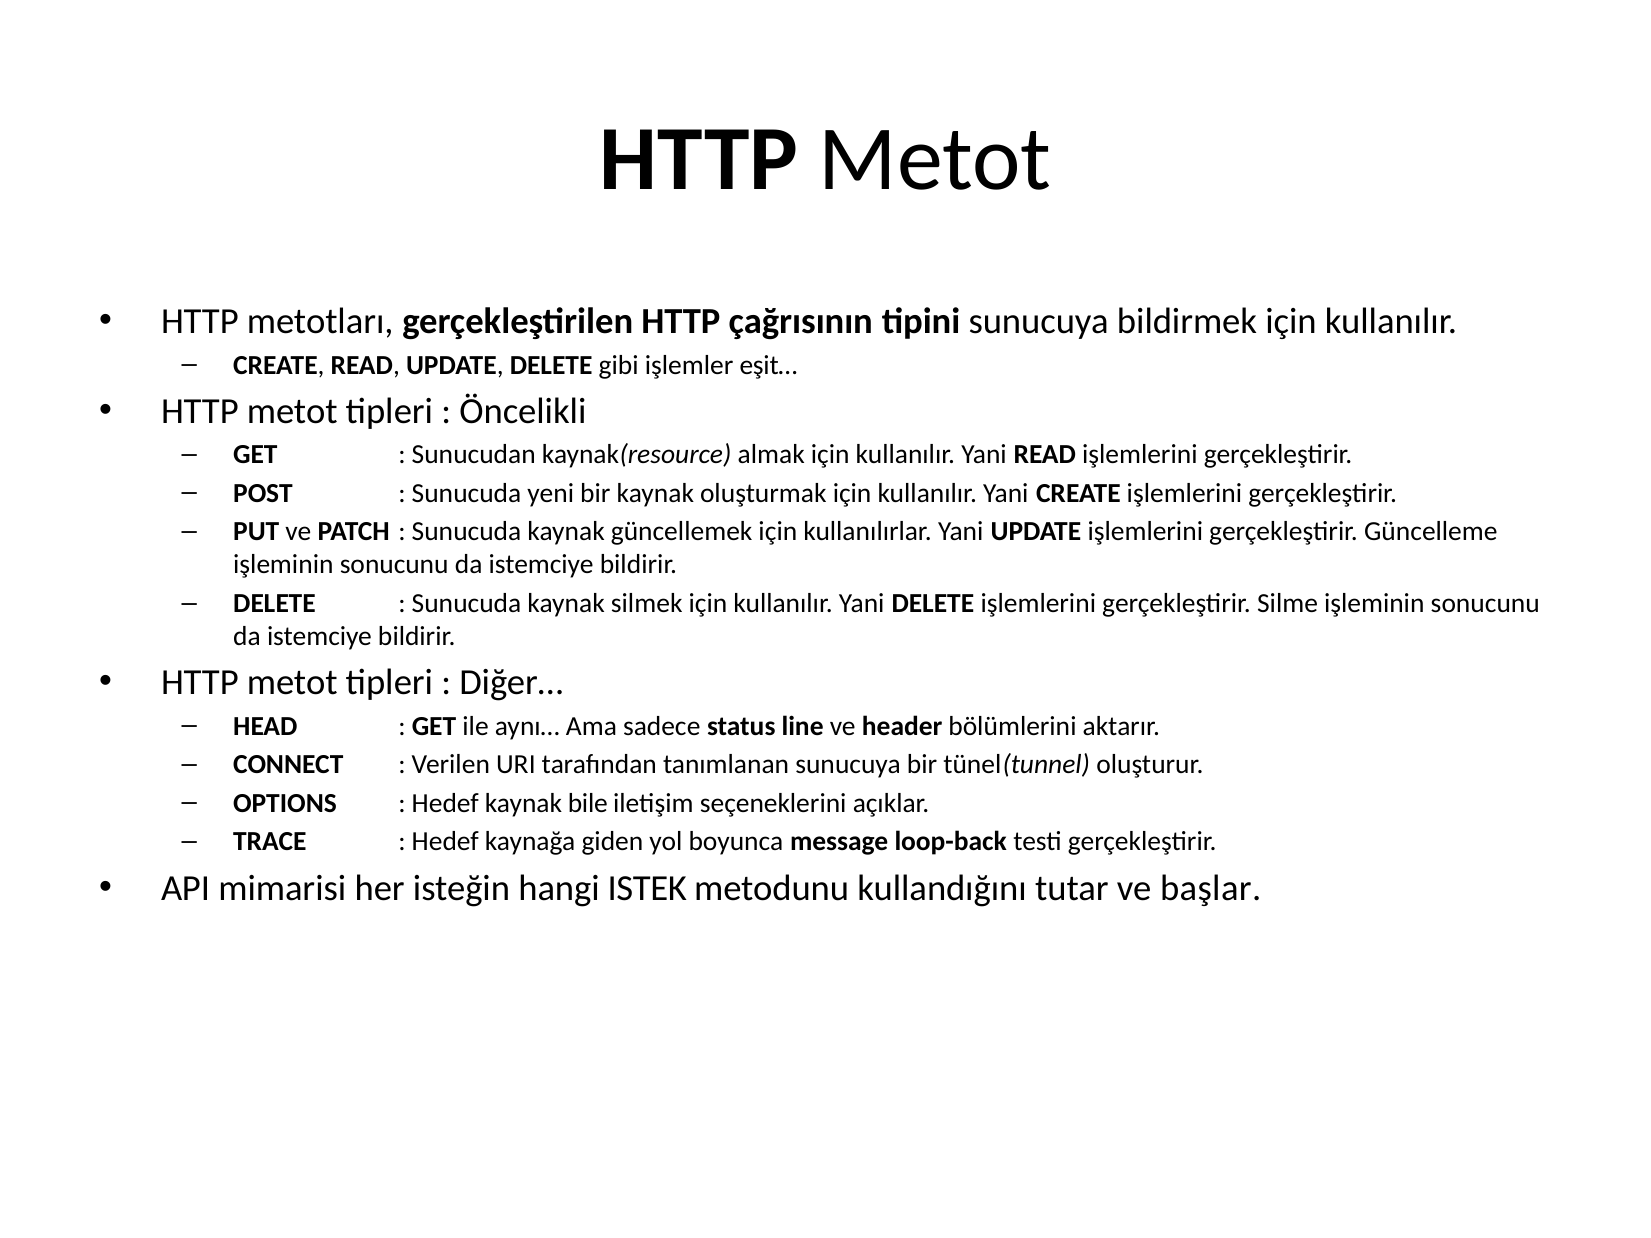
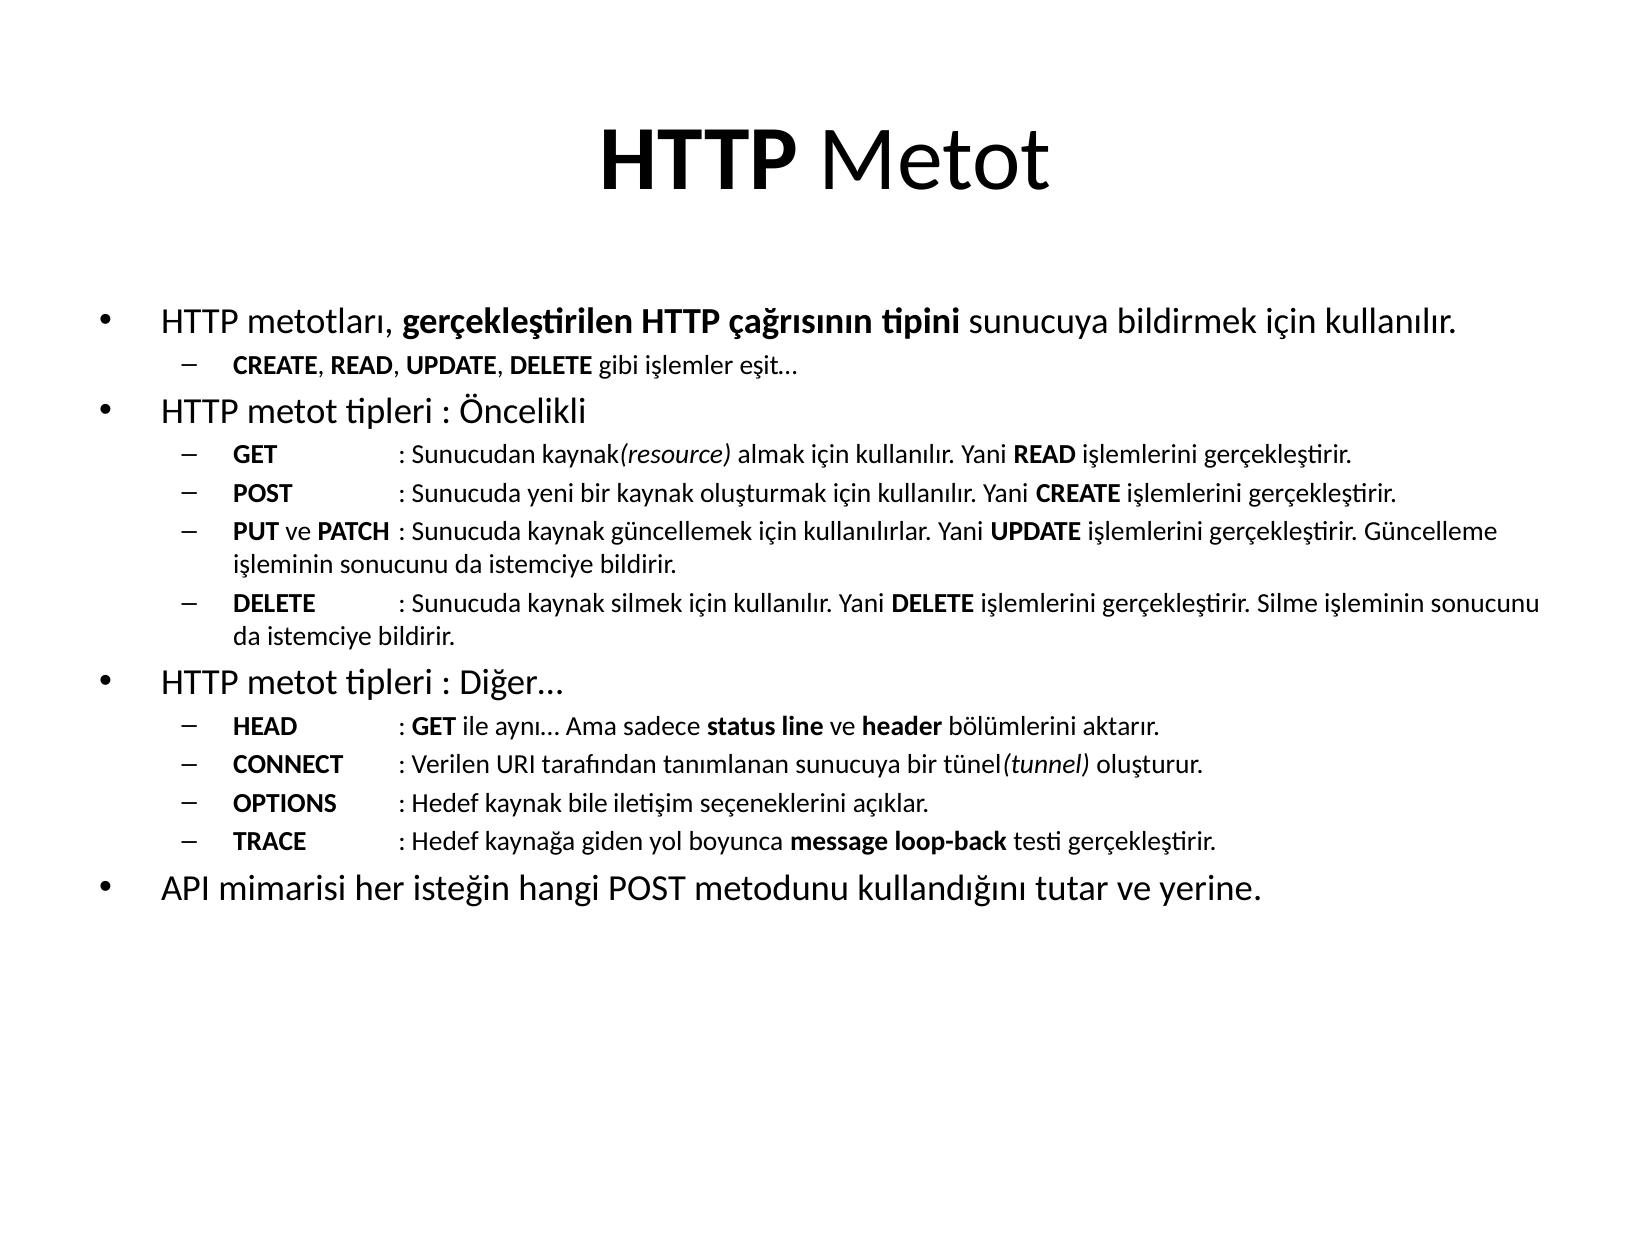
hangi ISTEK: ISTEK -> POST
başlar: başlar -> yerine
